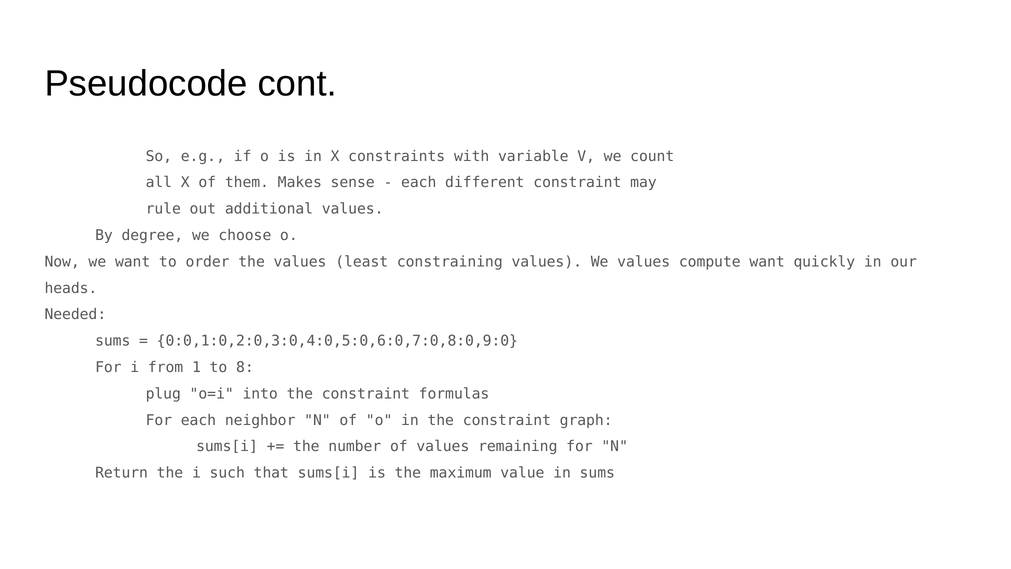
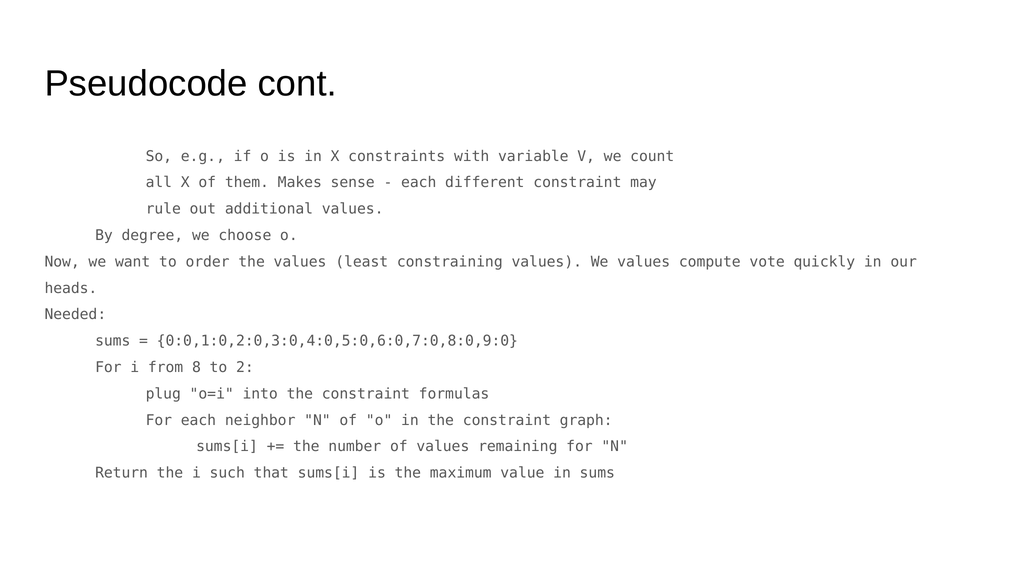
compute want: want -> vote
1: 1 -> 8
8: 8 -> 2
